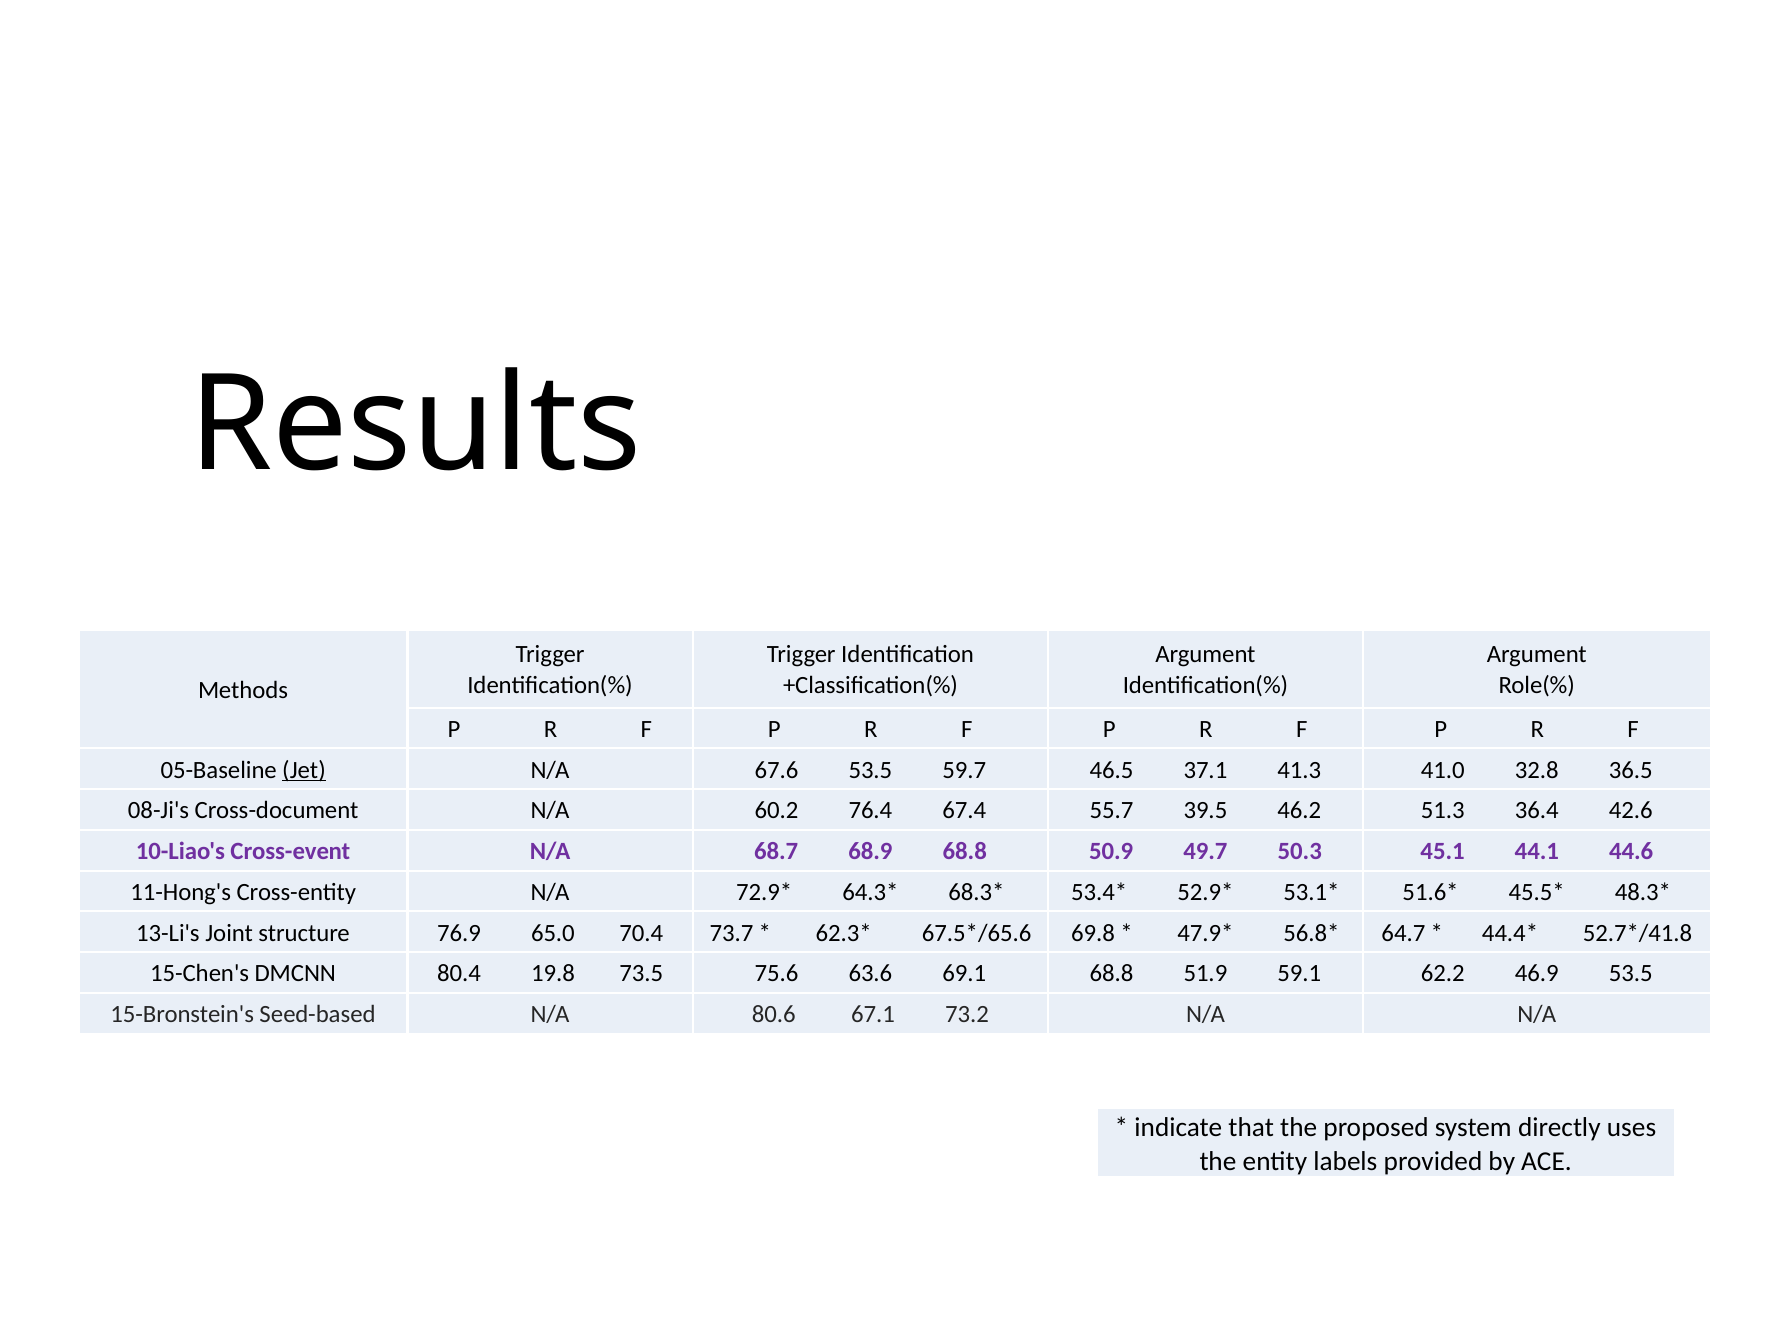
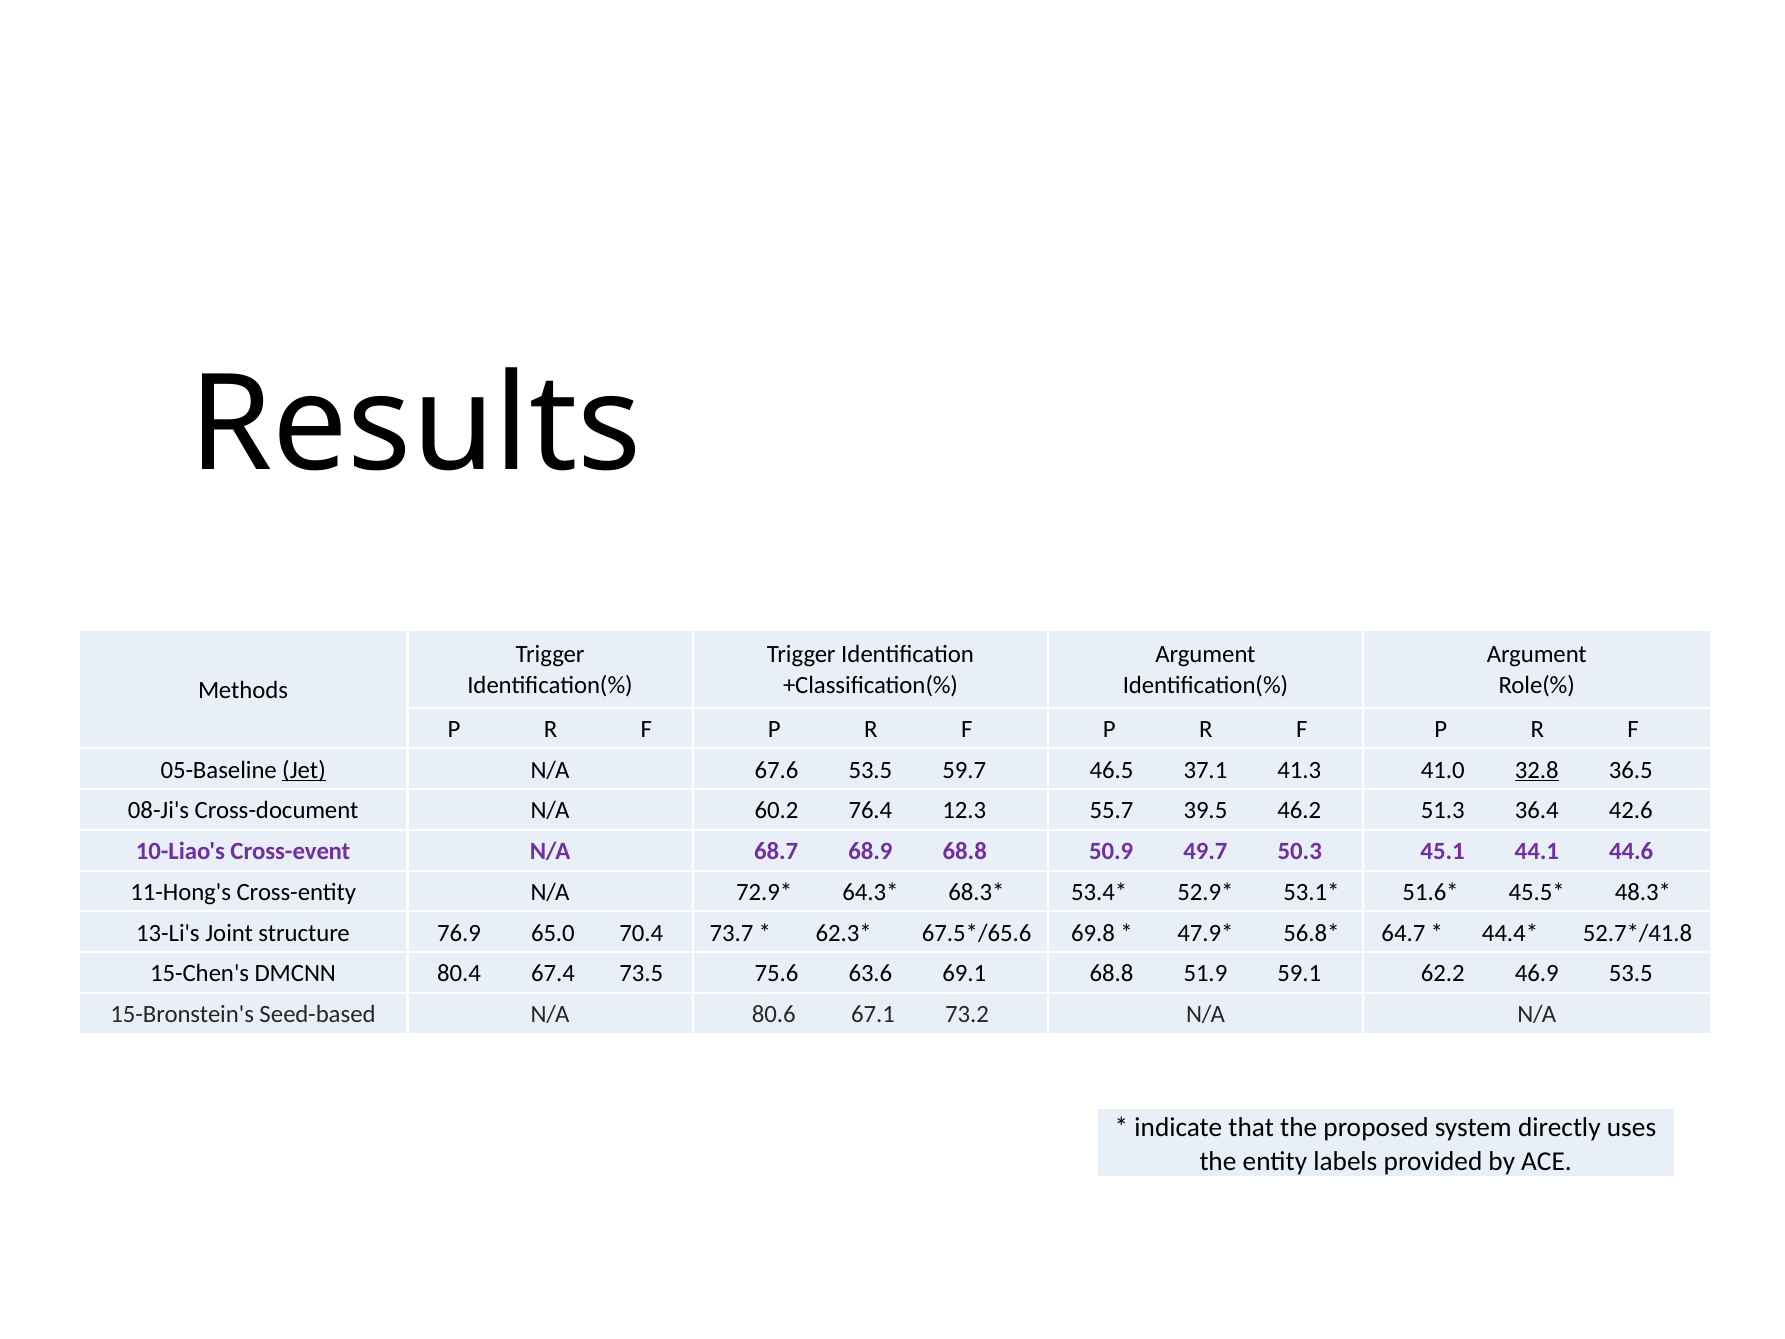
32.8 underline: none -> present
67.4: 67.4 -> 12.3
19.8: 19.8 -> 67.4
